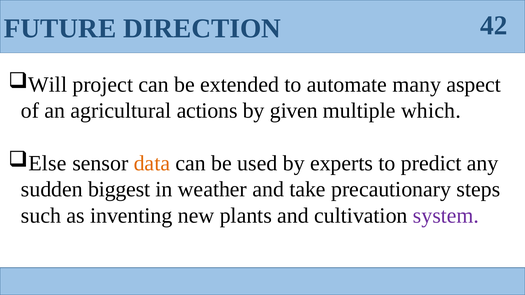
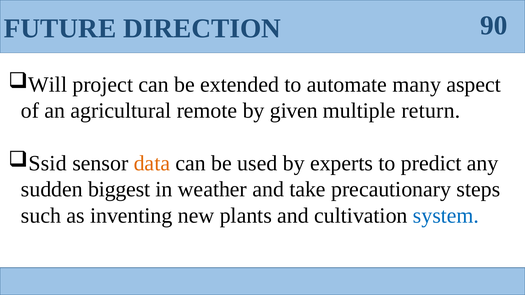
42: 42 -> 90
actions: actions -> remote
which: which -> return
Else: Else -> Ssid
system colour: purple -> blue
